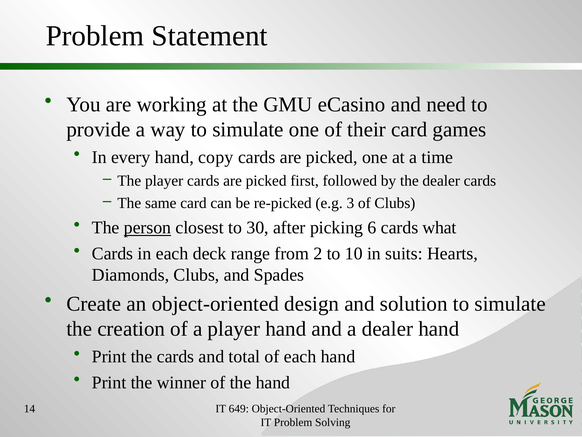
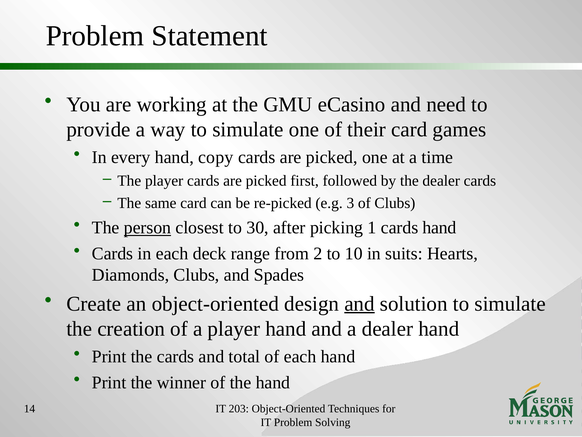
6: 6 -> 1
cards what: what -> hand
and at (359, 303) underline: none -> present
649: 649 -> 203
